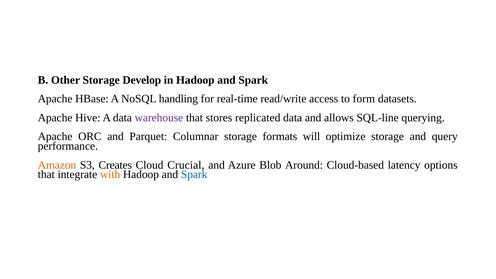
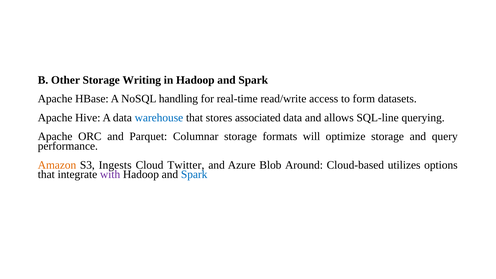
Develop: Develop -> Writing
warehouse colour: purple -> blue
replicated: replicated -> associated
Creates: Creates -> Ingests
Crucial: Crucial -> Twitter
latency: latency -> utilizes
with colour: orange -> purple
